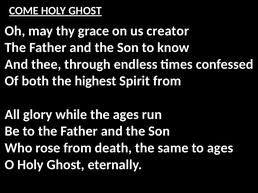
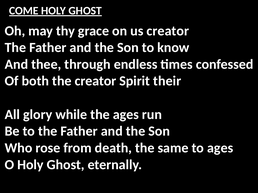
the highest: highest -> creator
Spirit from: from -> their
